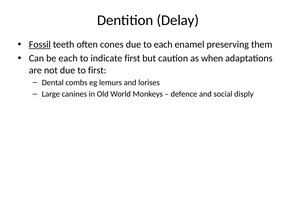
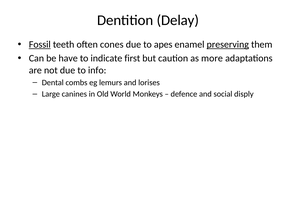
to each: each -> apes
preserving underline: none -> present
be each: each -> have
when: when -> more
to first: first -> info
